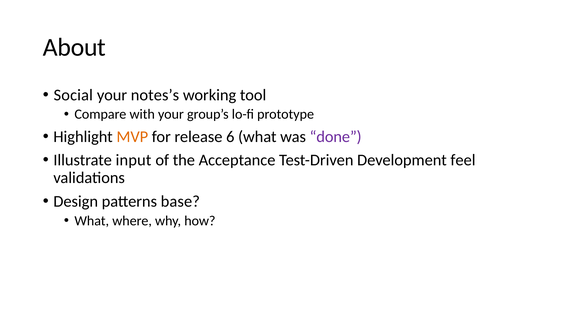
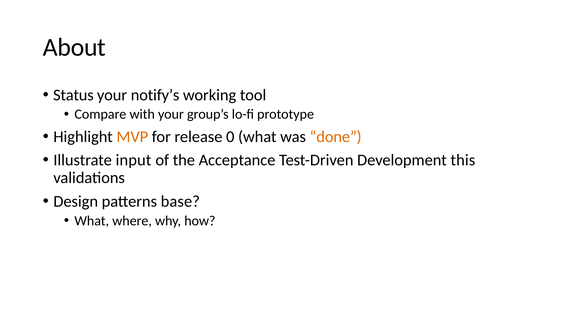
Social: Social -> Status
notes’s: notes’s -> notify’s
6: 6 -> 0
done colour: purple -> orange
feel: feel -> this
